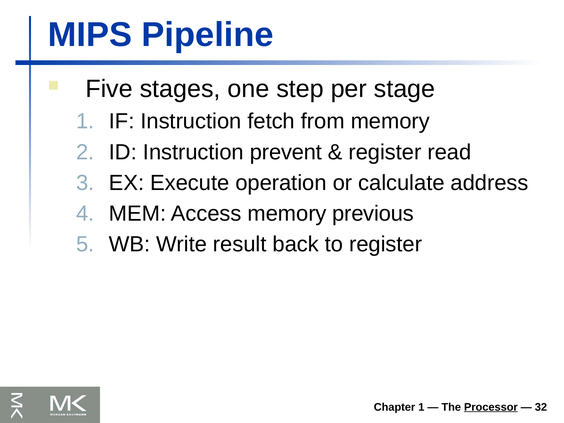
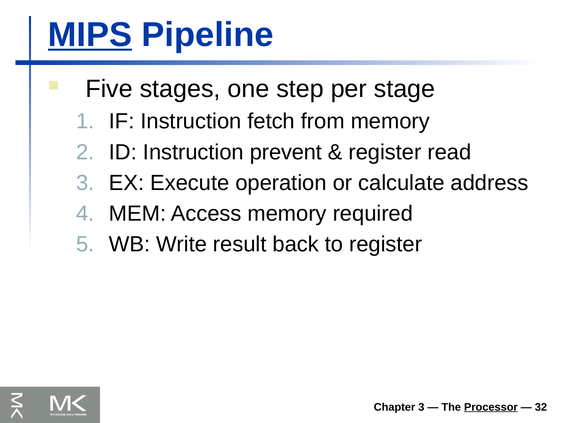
MIPS underline: none -> present
previous: previous -> required
Chapter 1: 1 -> 3
